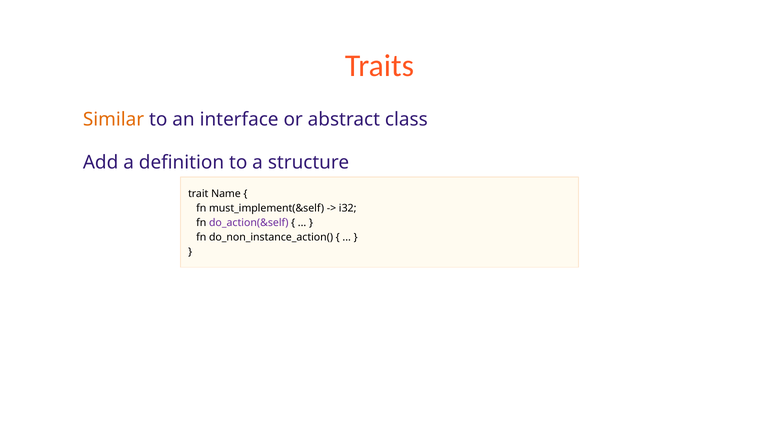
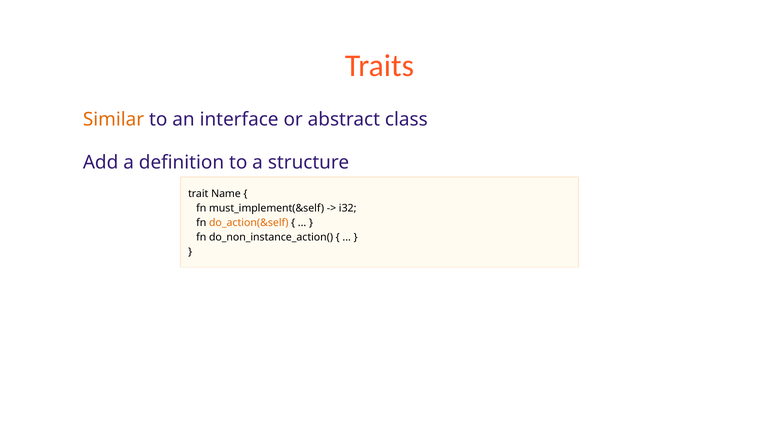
do_action(&self colour: purple -> orange
